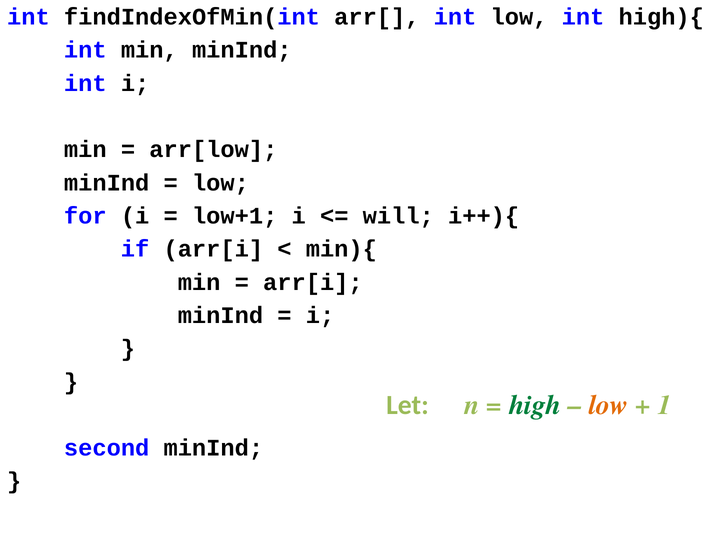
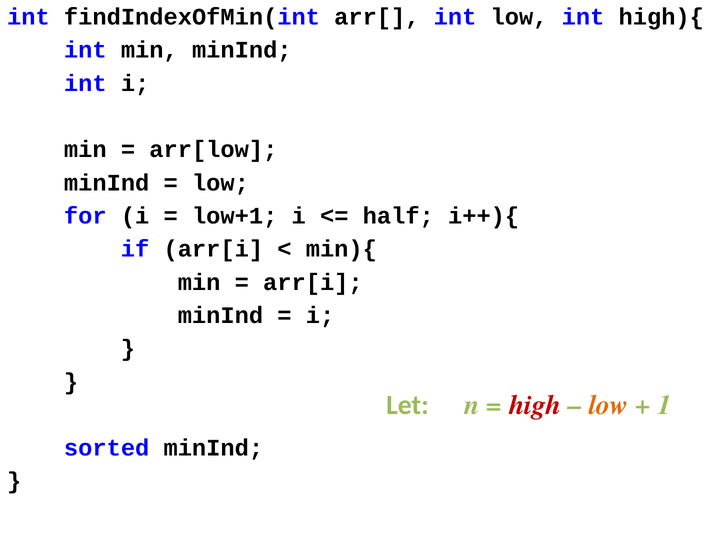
will: will -> half
high colour: green -> red
second: second -> sorted
